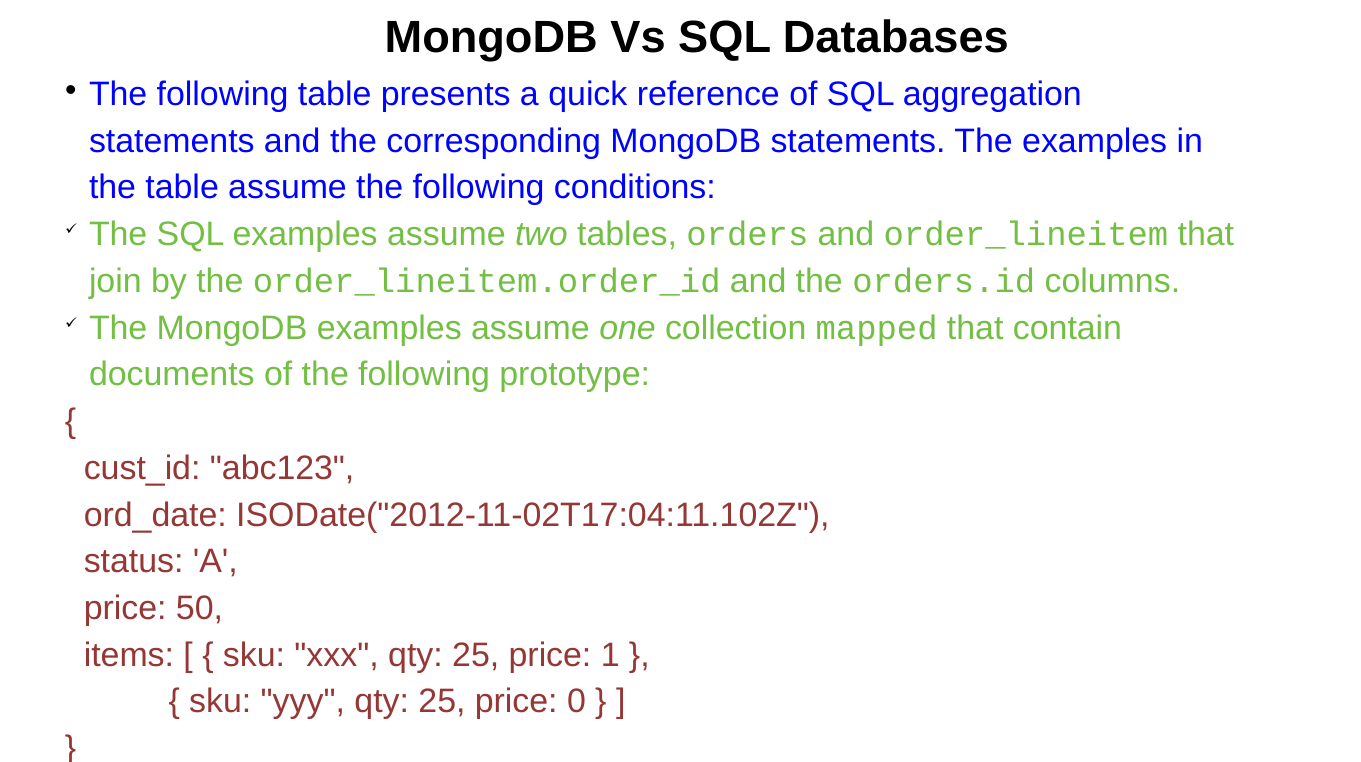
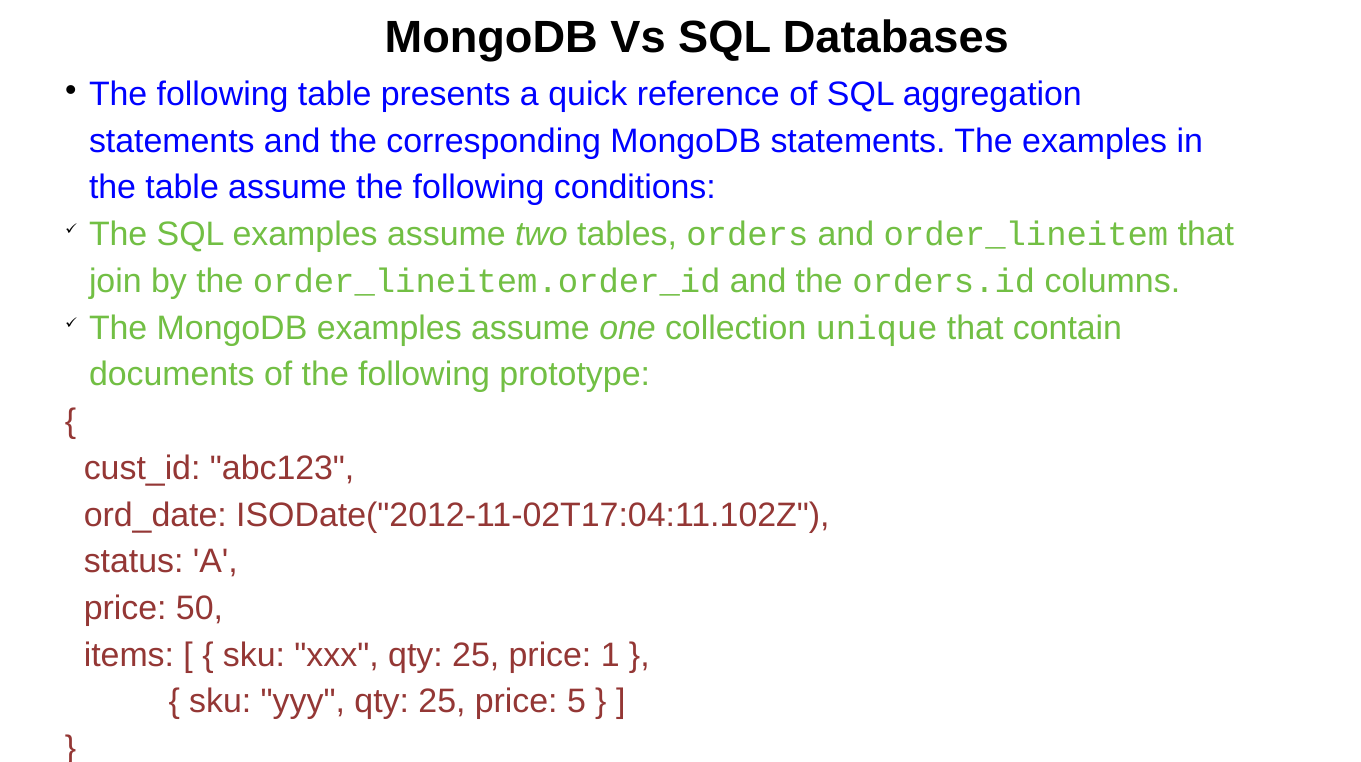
mapped: mapped -> unique
0: 0 -> 5
